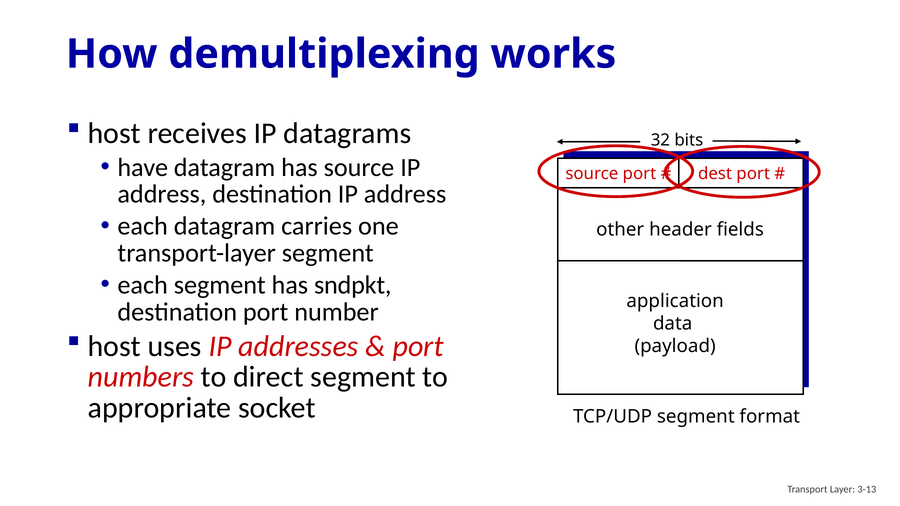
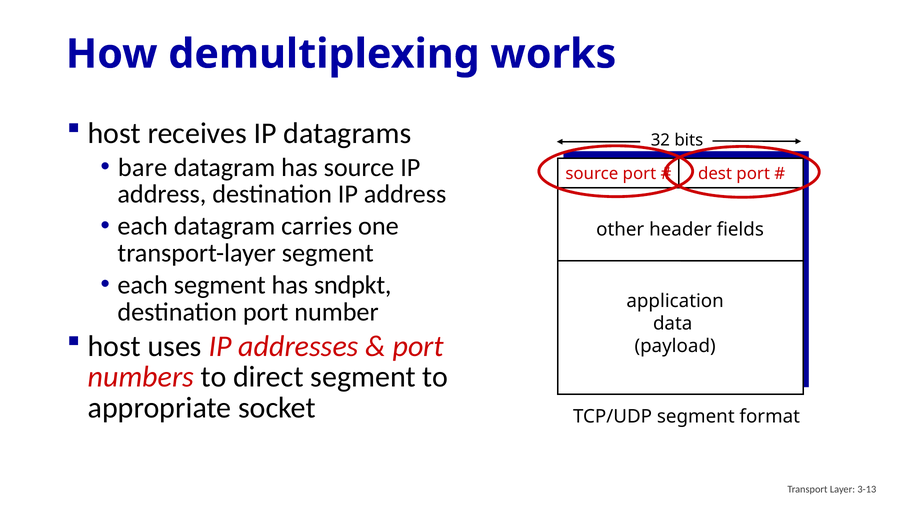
have: have -> bare
